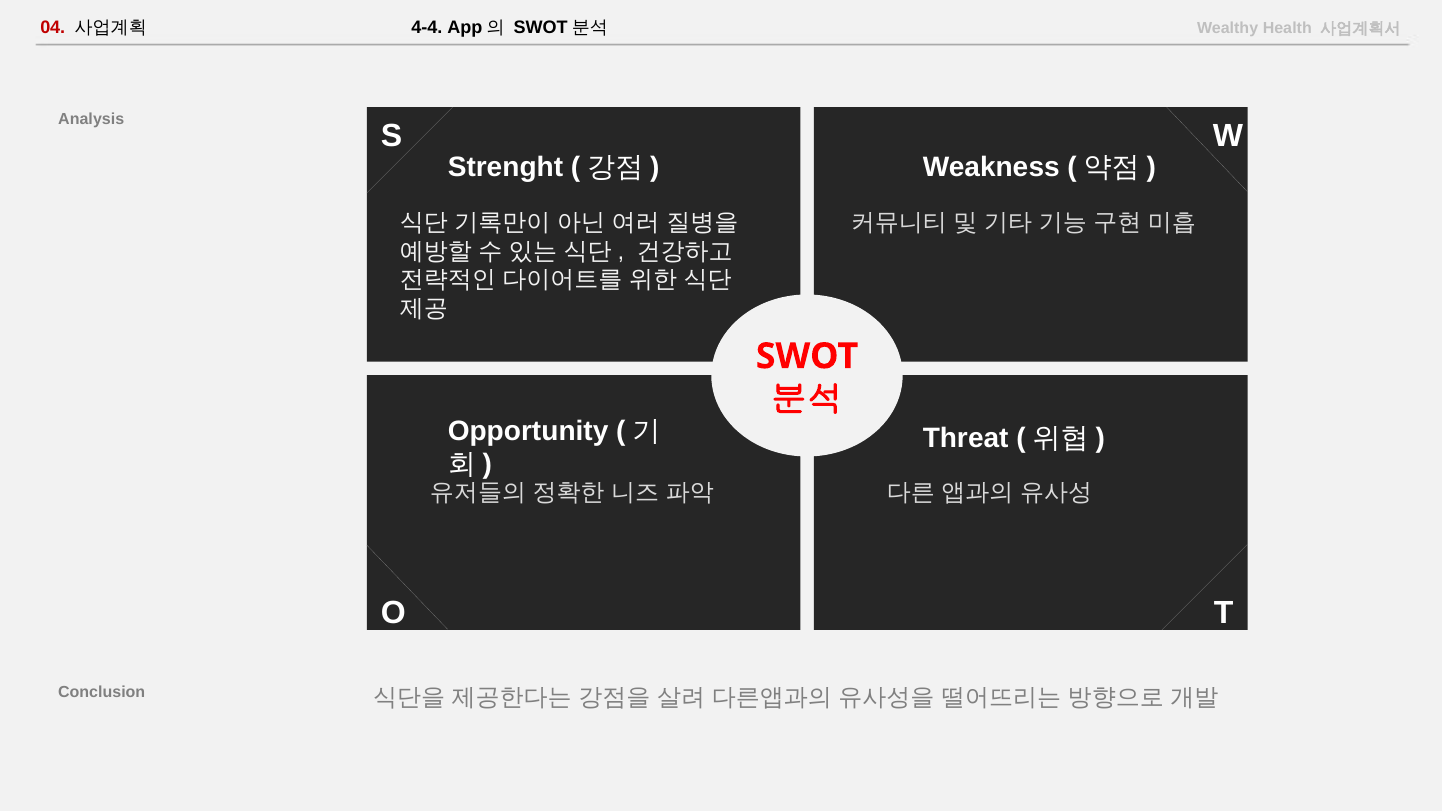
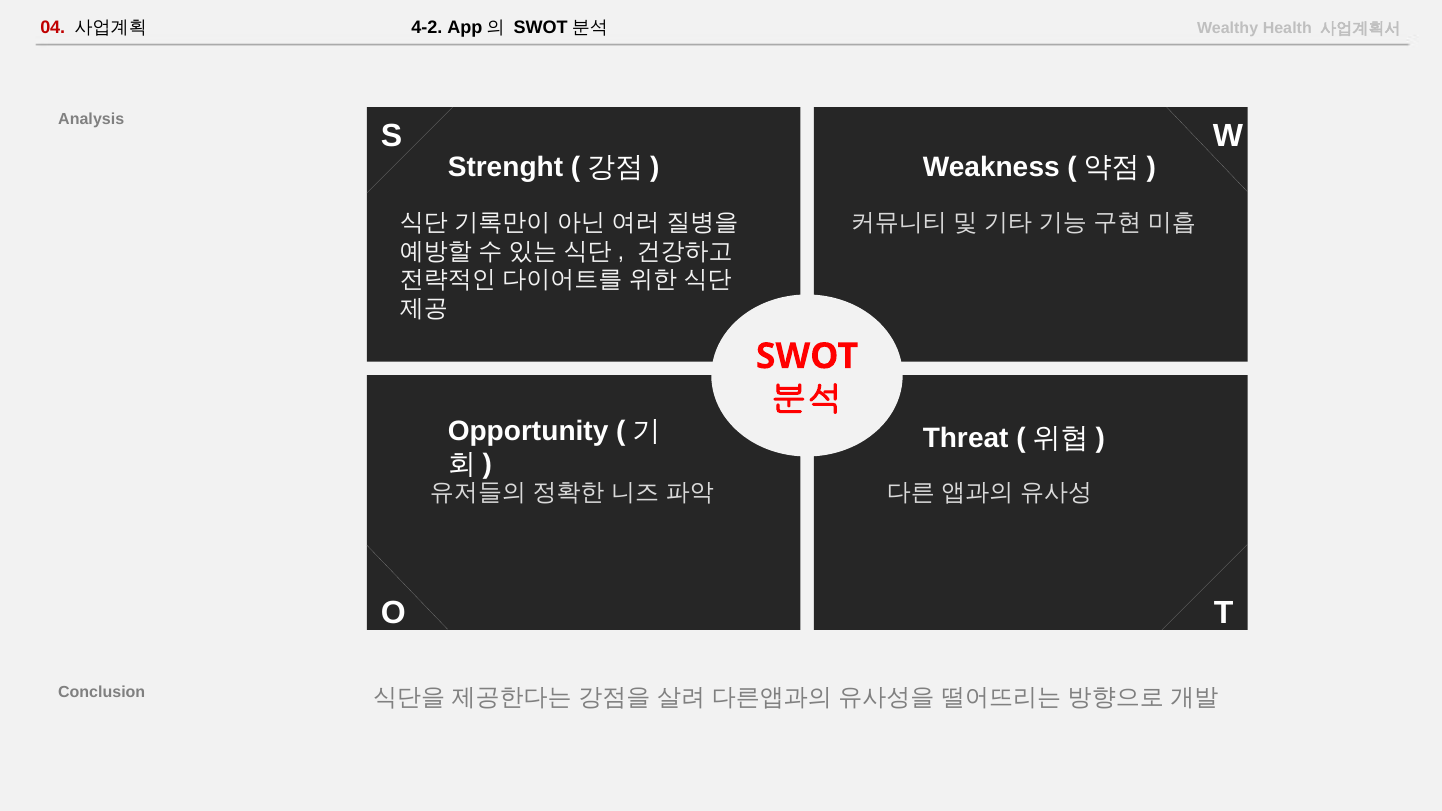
4-4: 4-4 -> 4-2
